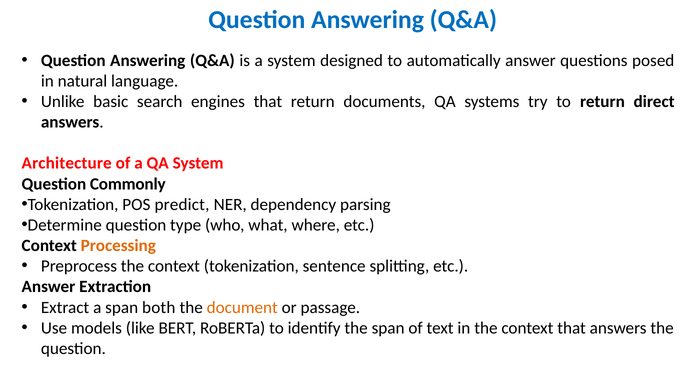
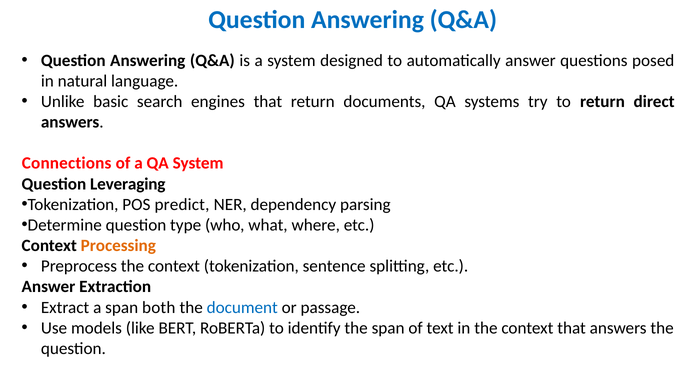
Architecture: Architecture -> Connections
Commonly: Commonly -> Leveraging
document colour: orange -> blue
